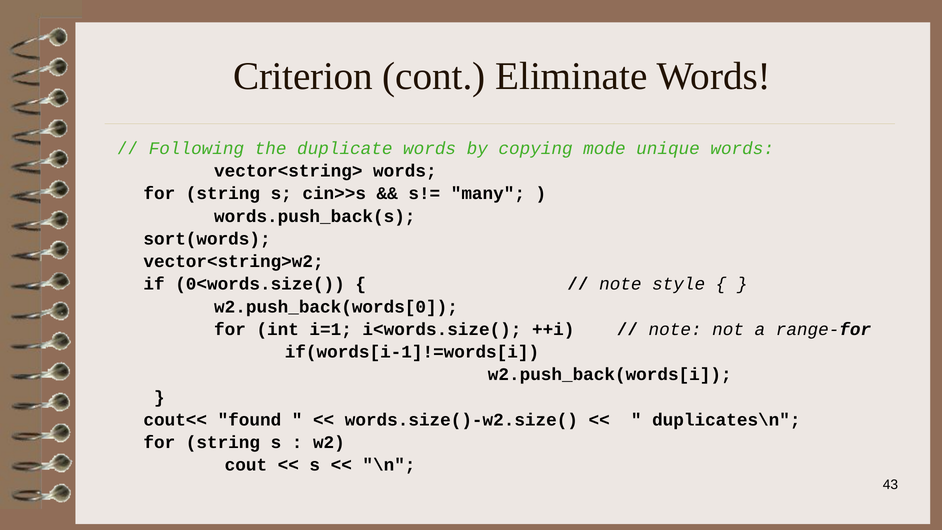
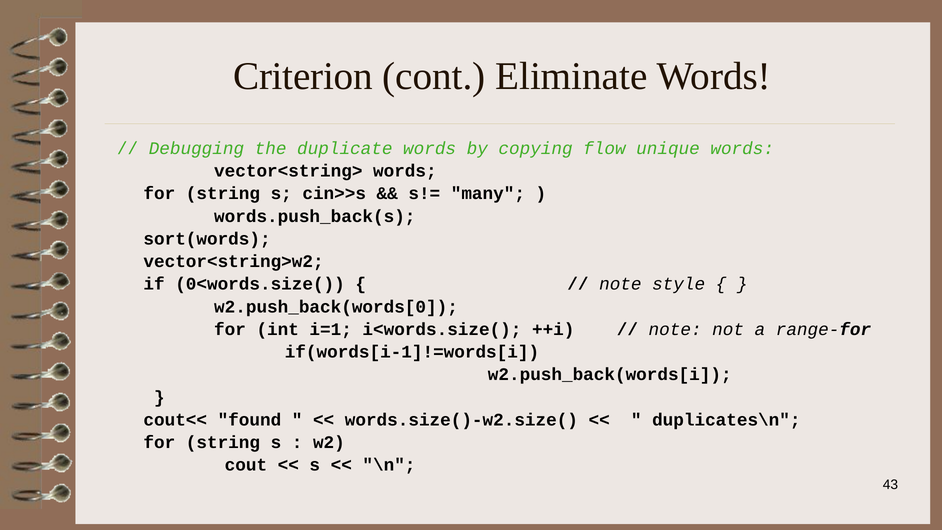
Following: Following -> Debugging
mode: mode -> flow
